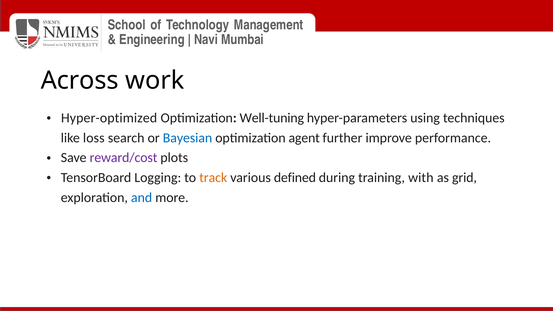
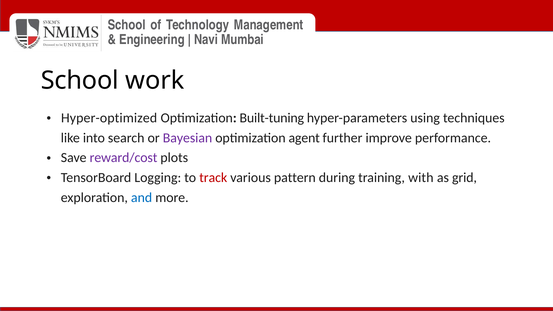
Across at (80, 81): Across -> School
Well-tuning: Well-tuning -> Built-tuning
loss: loss -> into
Bayesian colour: blue -> purple
track colour: orange -> red
defined: defined -> pattern
